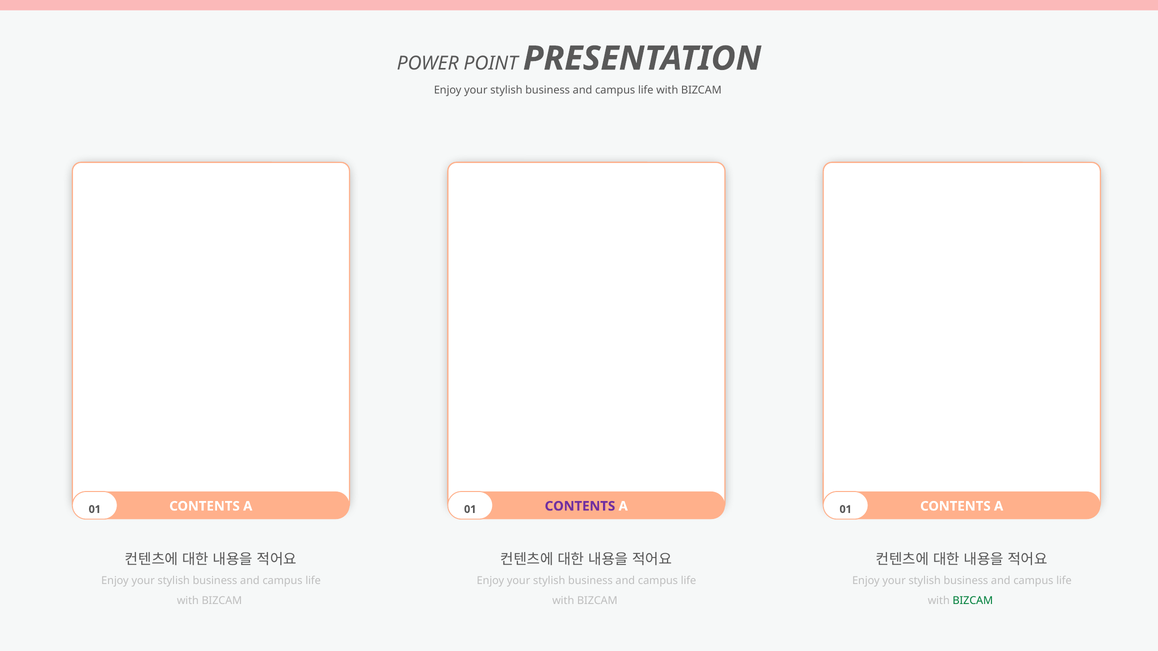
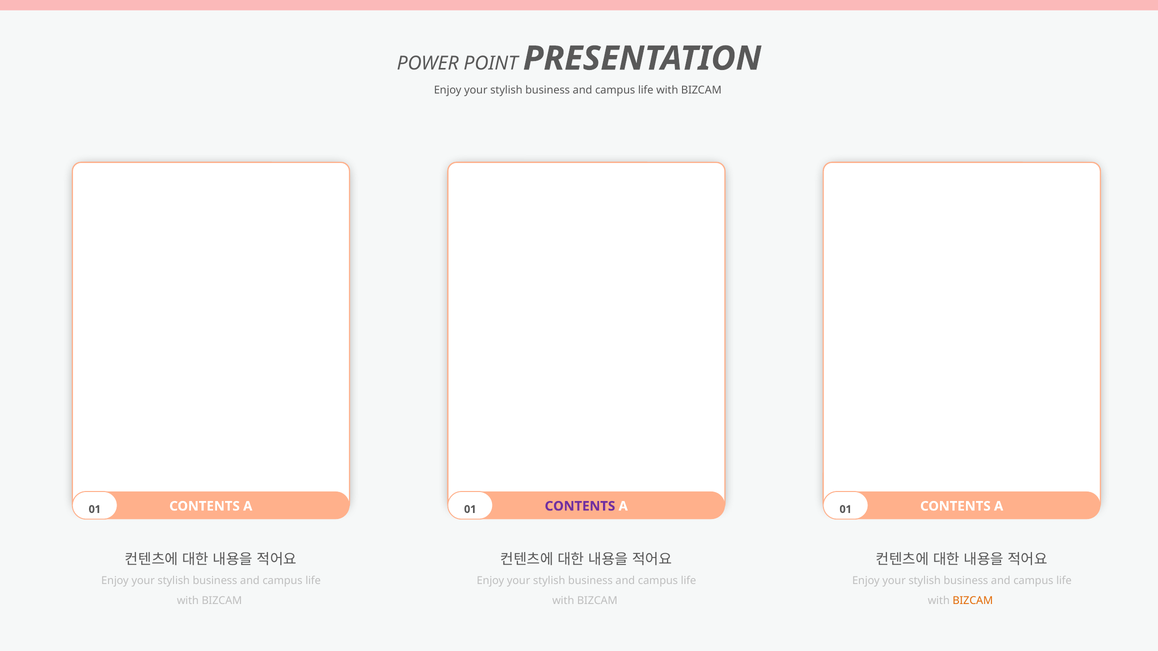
BIZCAM at (973, 601) colour: green -> orange
